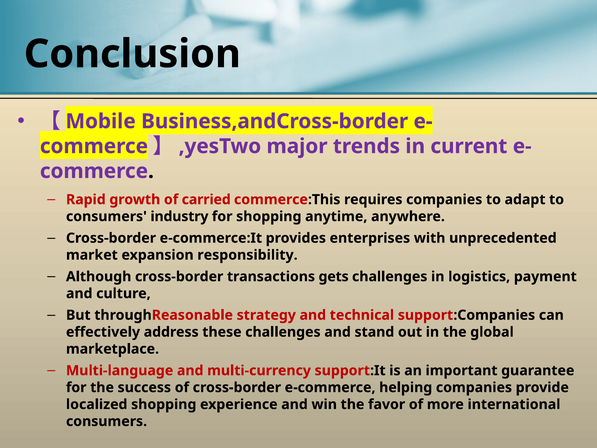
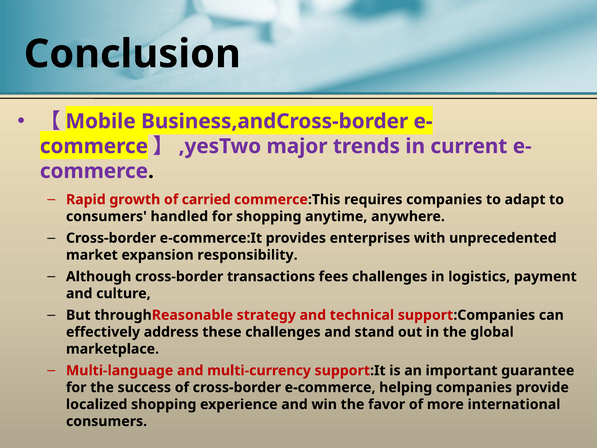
industry: industry -> handled
gets: gets -> fees
